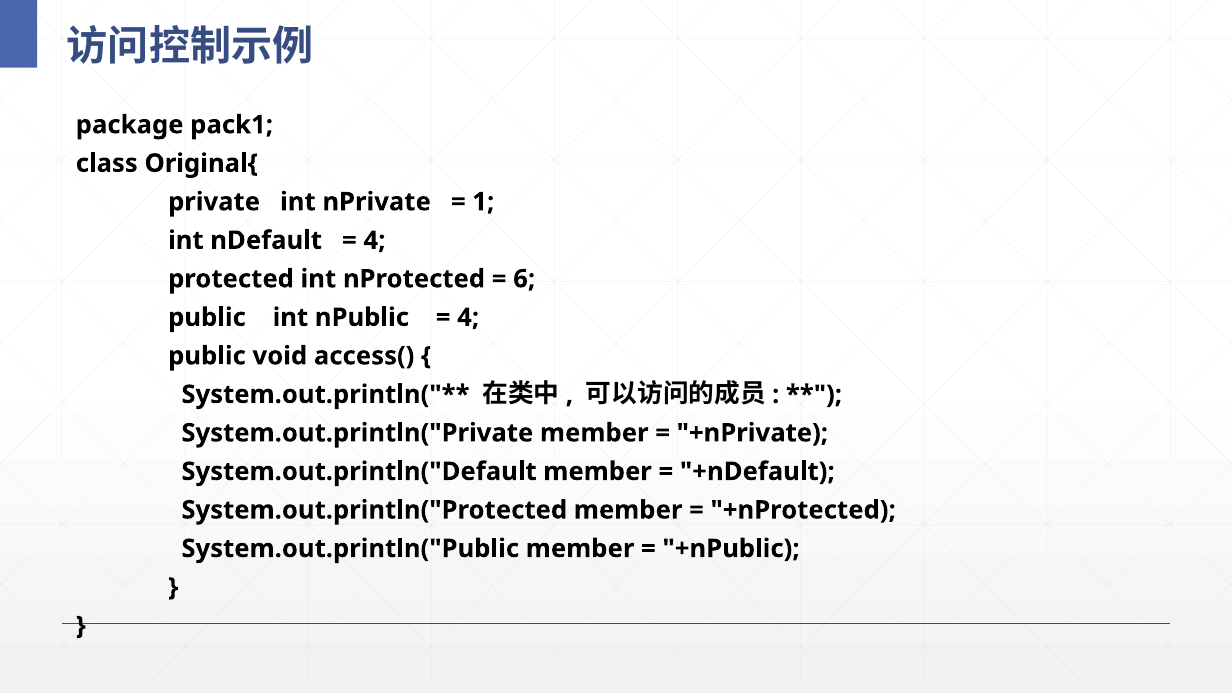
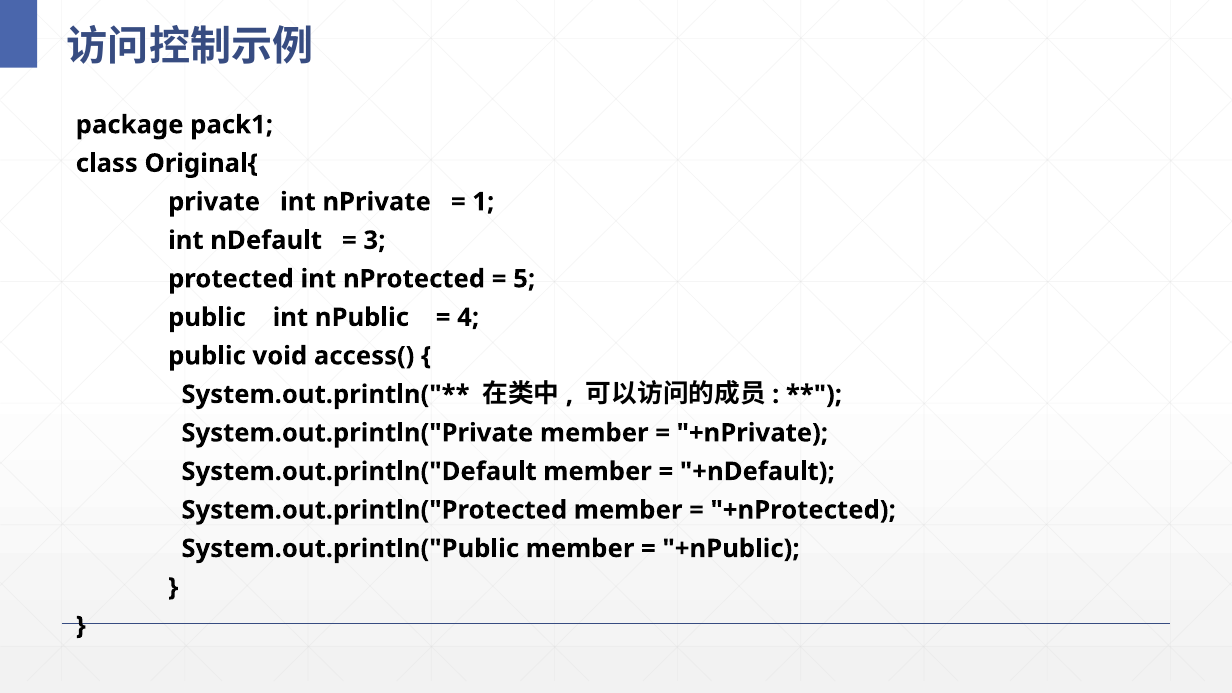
4 at (374, 240): 4 -> 3
6: 6 -> 5
